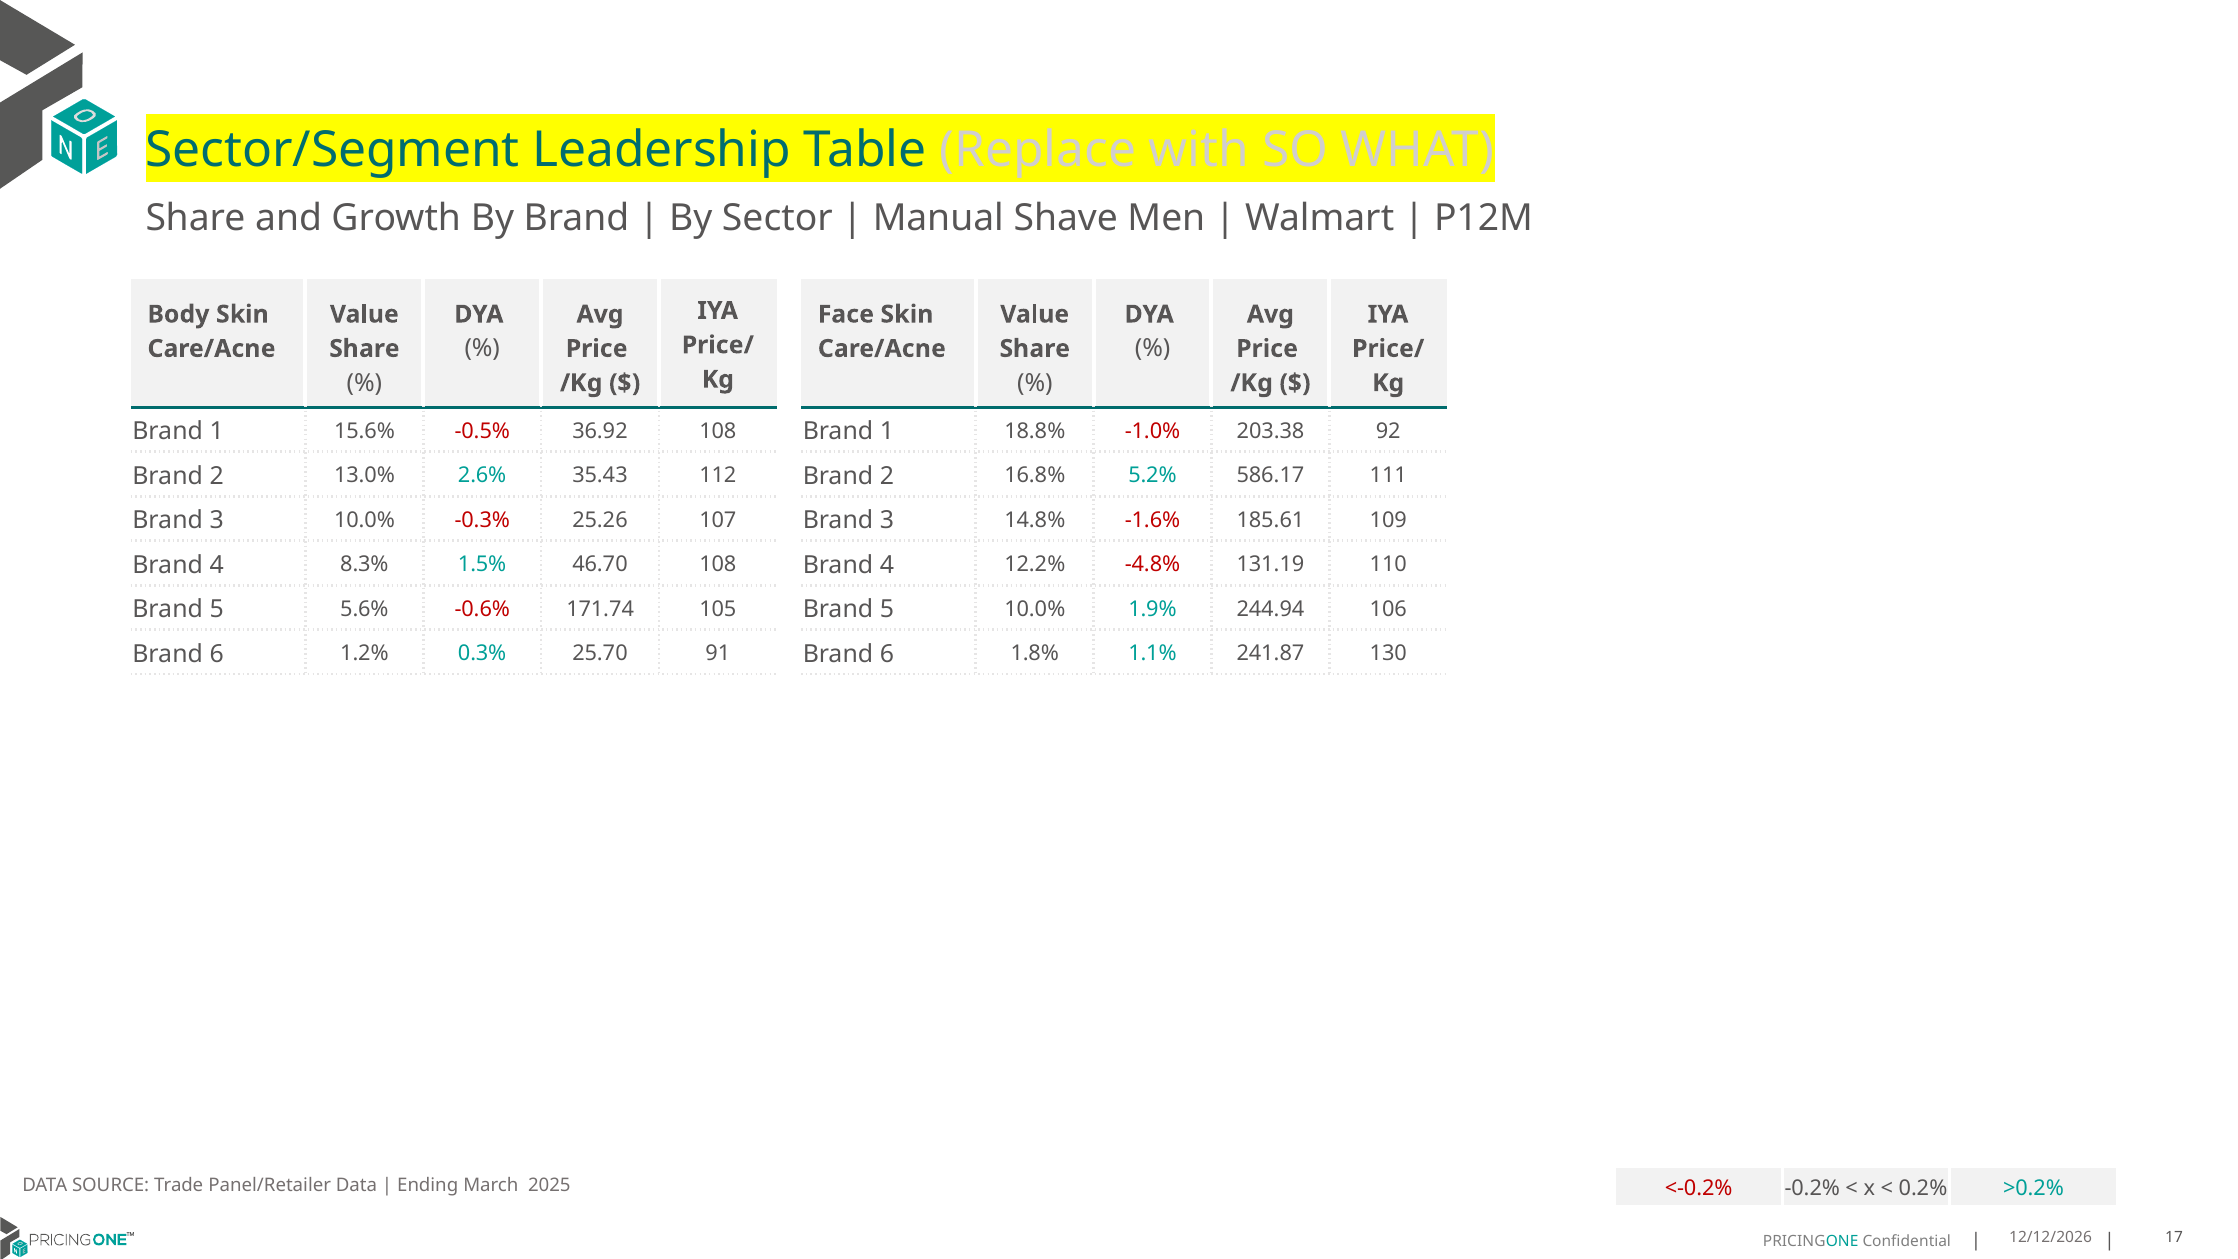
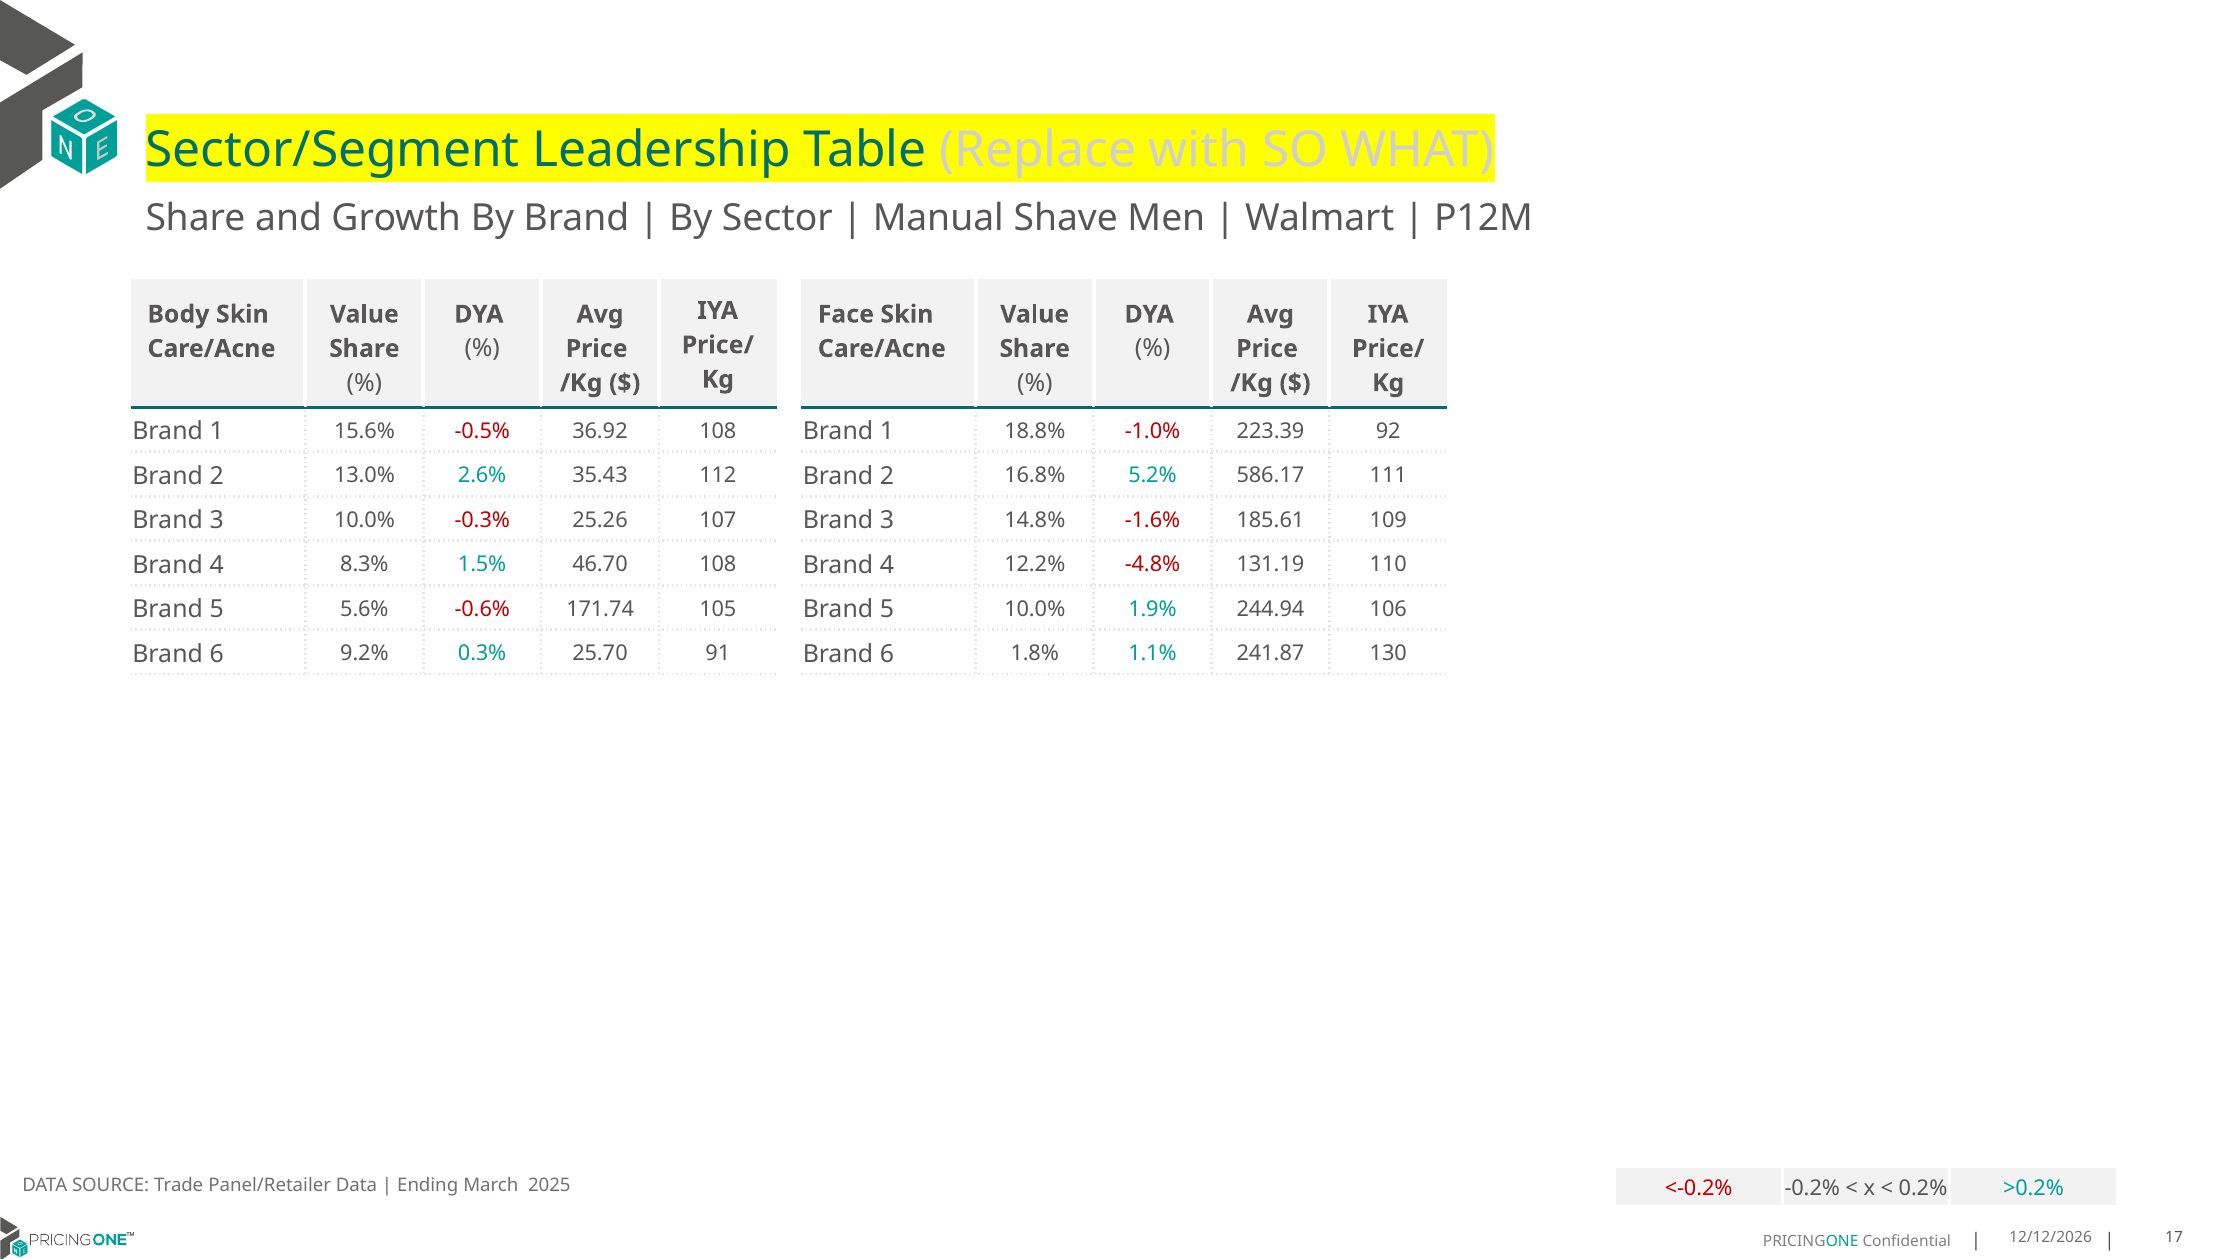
203.38: 203.38 -> 223.39
1.2%: 1.2% -> 9.2%
